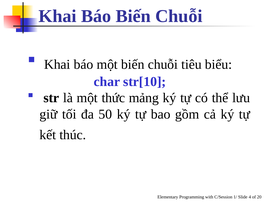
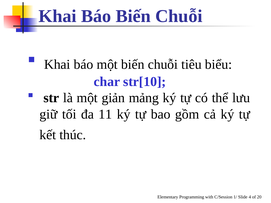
thức: thức -> giản
50: 50 -> 11
